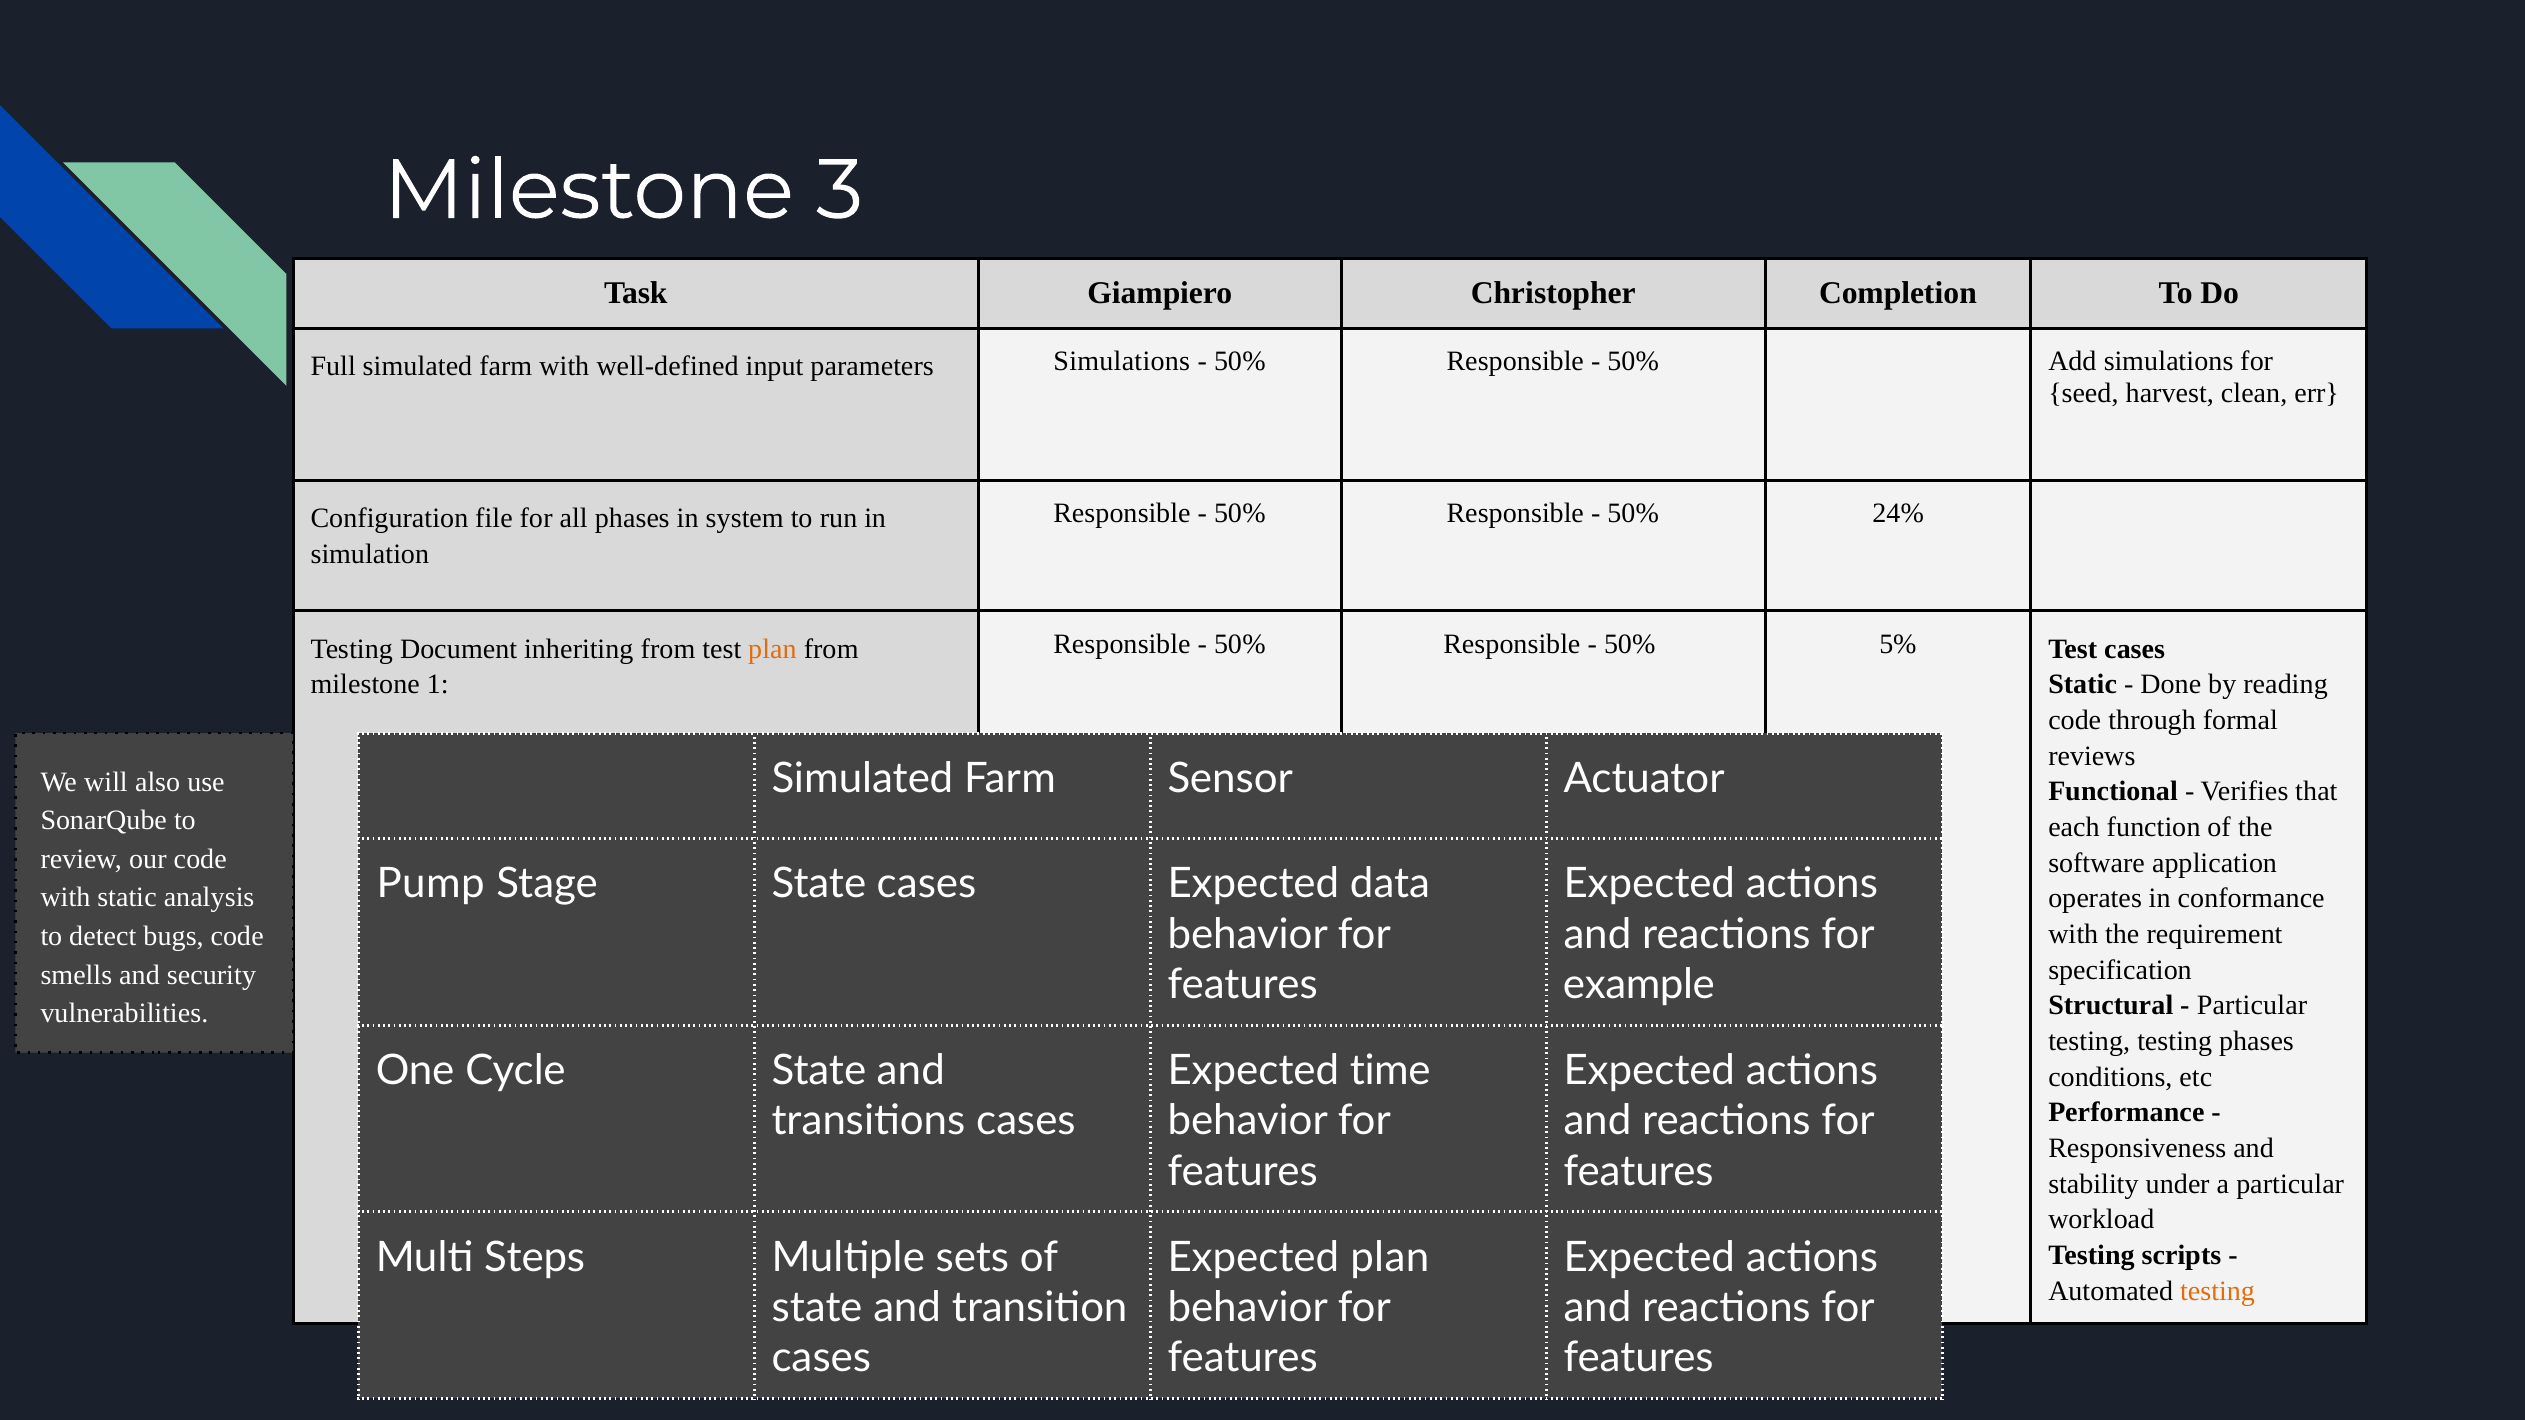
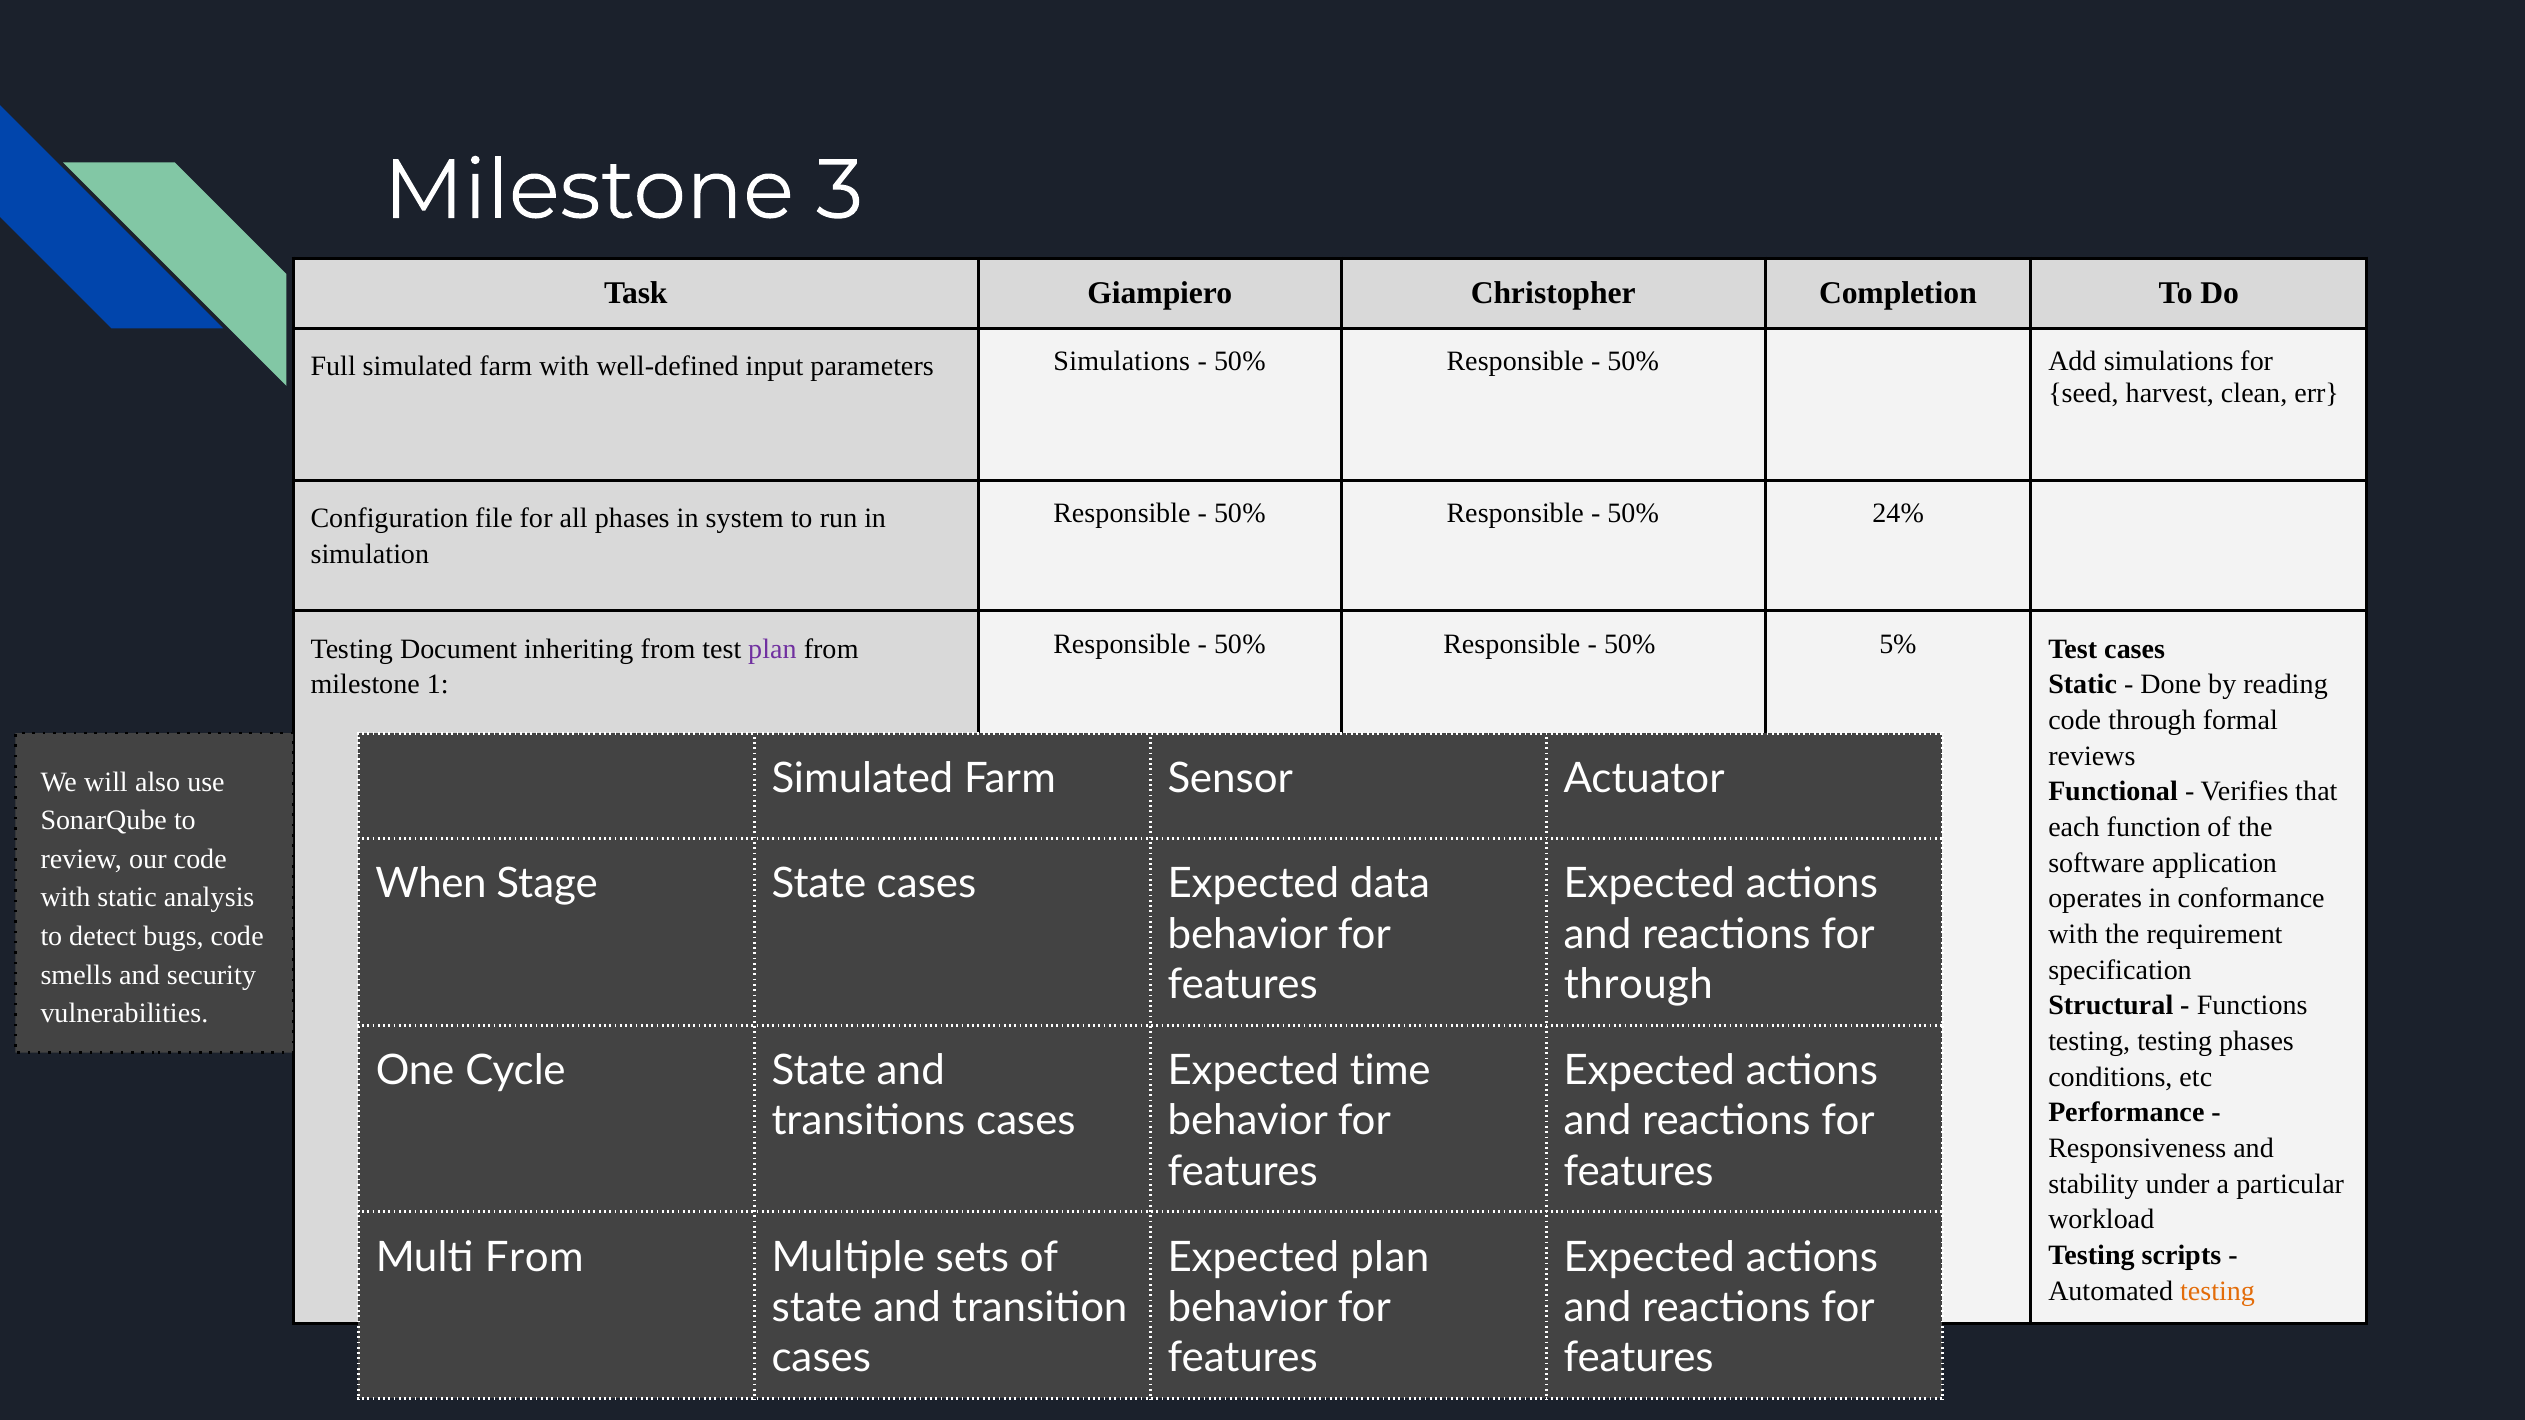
plan at (772, 649) colour: orange -> purple
Pump: Pump -> When
example at (1639, 985): example -> through
Particular at (2252, 1006): Particular -> Functions
Multi Steps: Steps -> From
